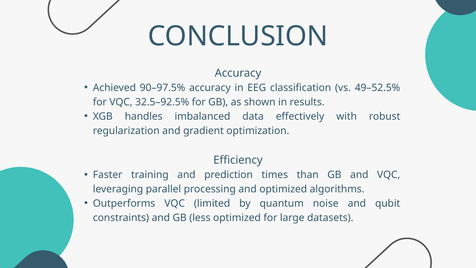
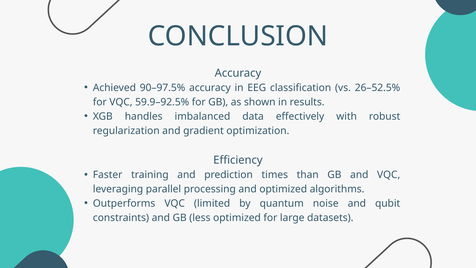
49–52.5%: 49–52.5% -> 26–52.5%
32.5–92.5%: 32.5–92.5% -> 59.9–92.5%
